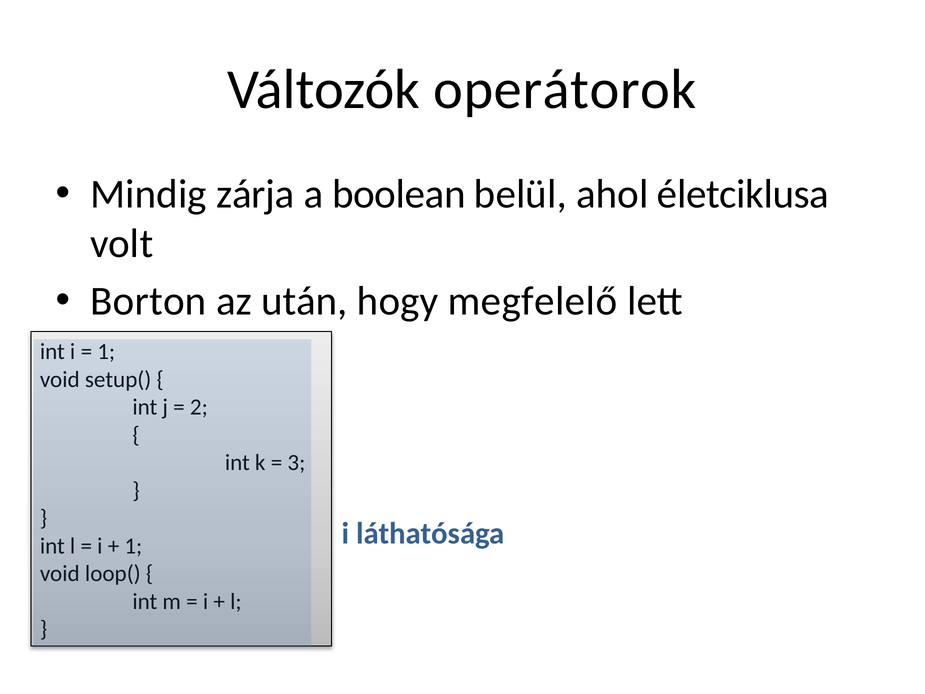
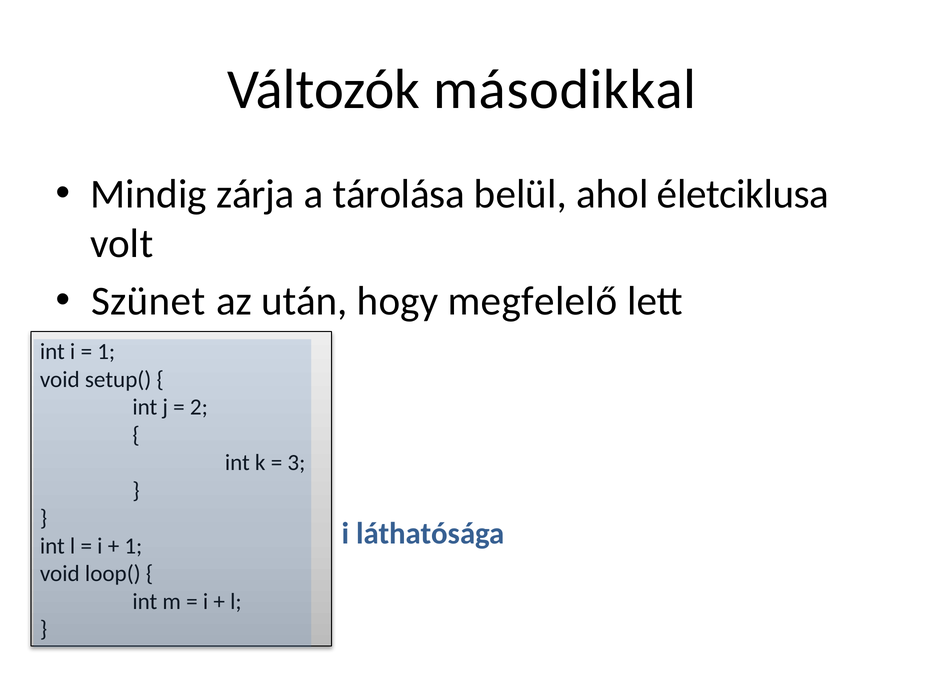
operátorok: operátorok -> másodikkal
boolean: boolean -> tárolása
Borton: Borton -> Szünet
